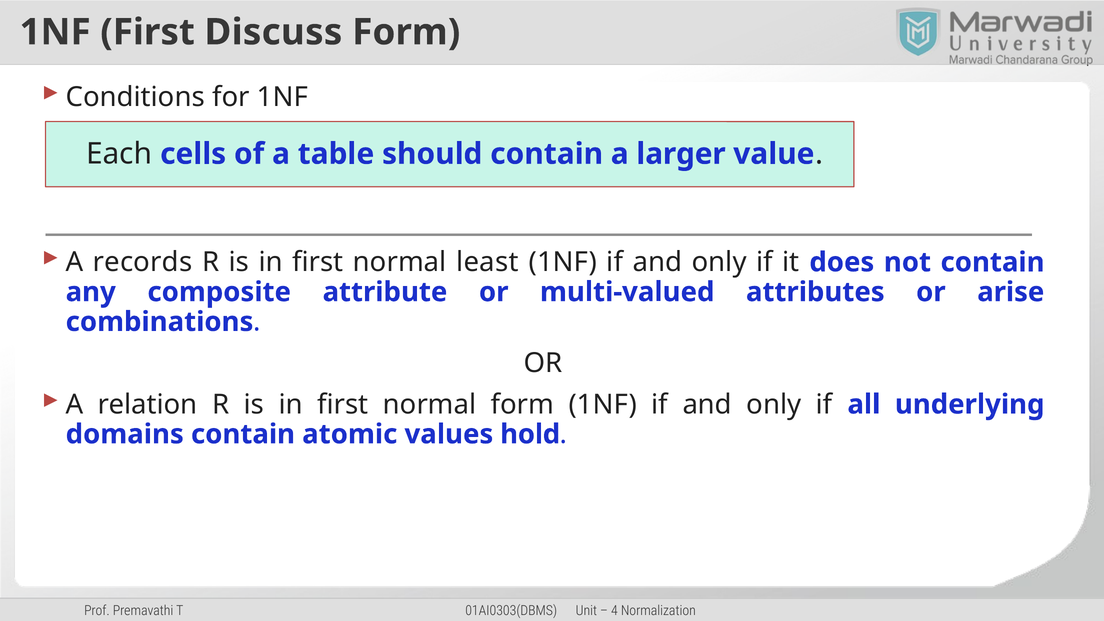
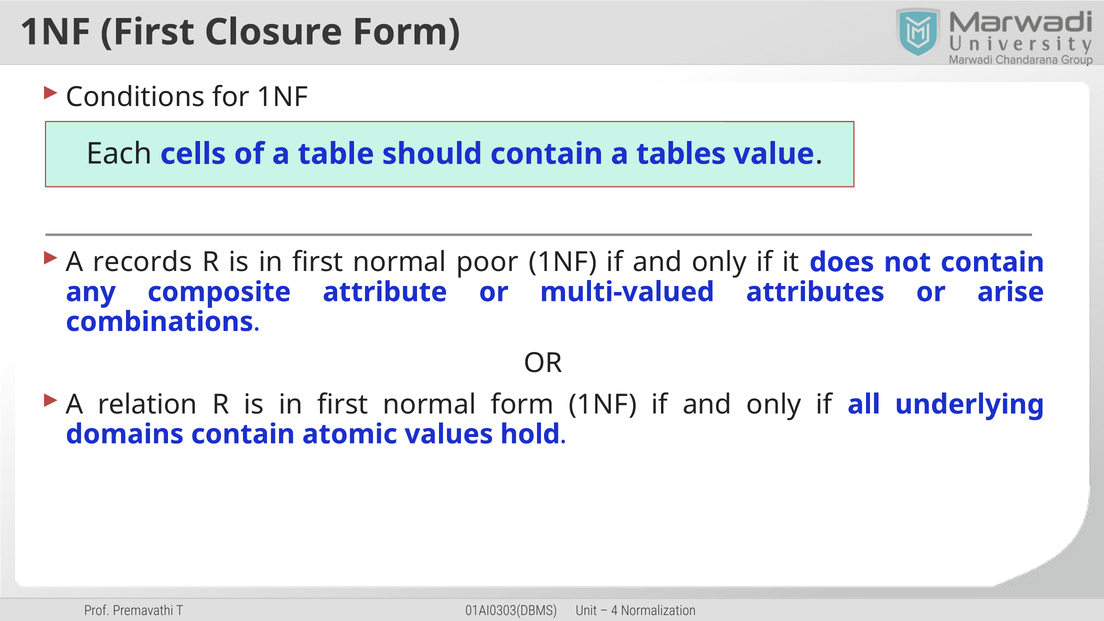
Discuss: Discuss -> Closure
larger: larger -> tables
least: least -> poor
